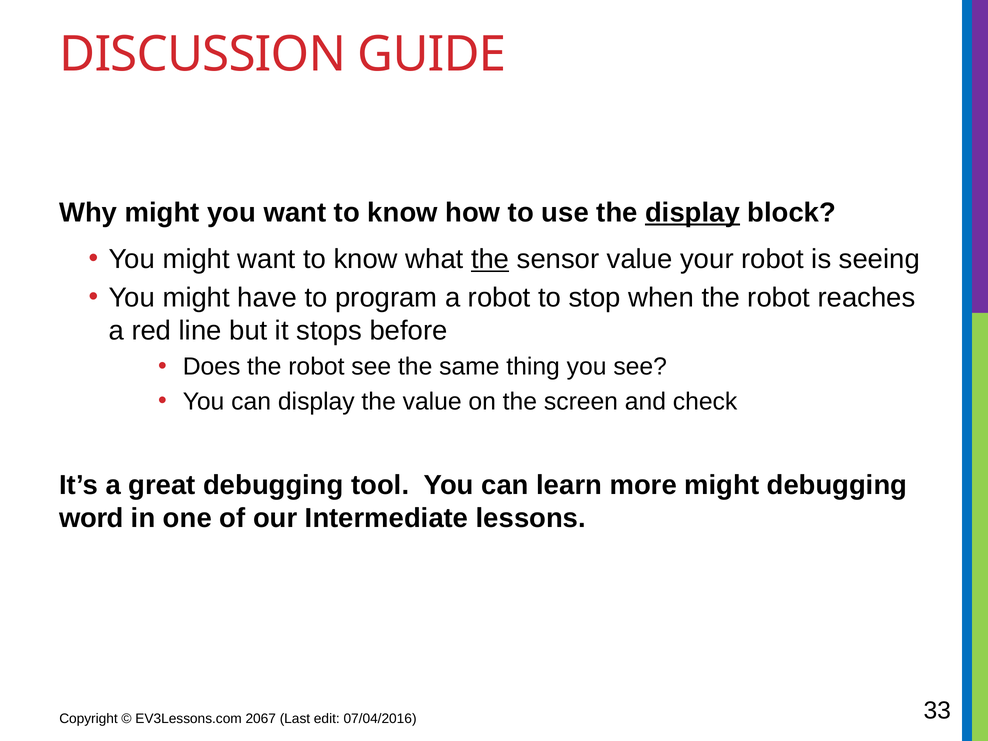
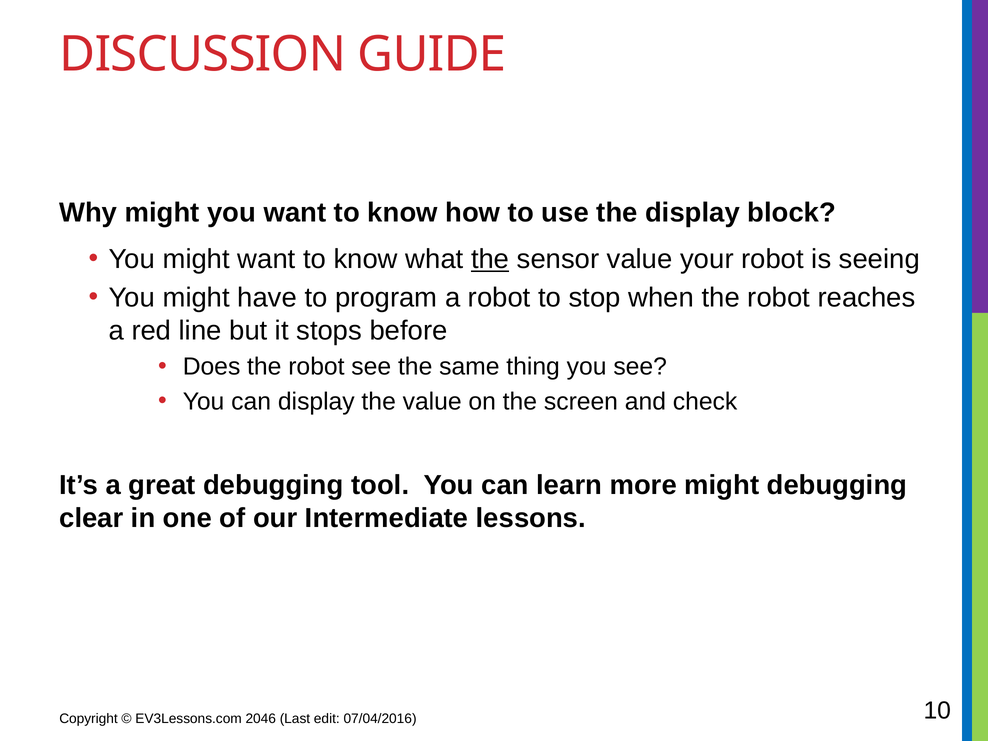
display at (693, 213) underline: present -> none
word: word -> clear
2067: 2067 -> 2046
33: 33 -> 10
